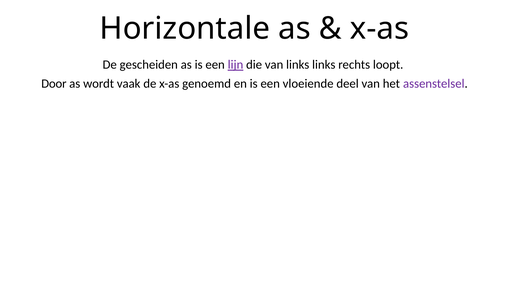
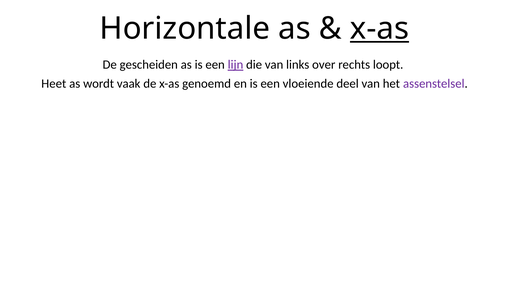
x-as at (379, 28) underline: none -> present
links links: links -> over
Door: Door -> Heet
